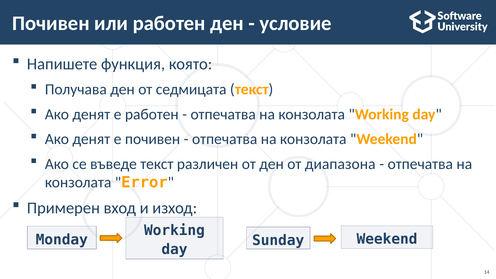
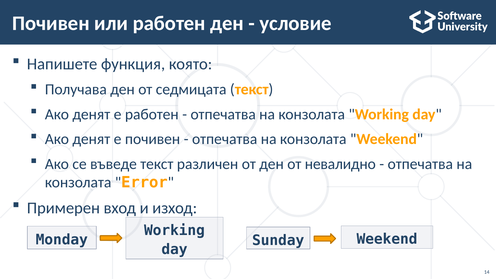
диапазона: диапазона -> невалидно
